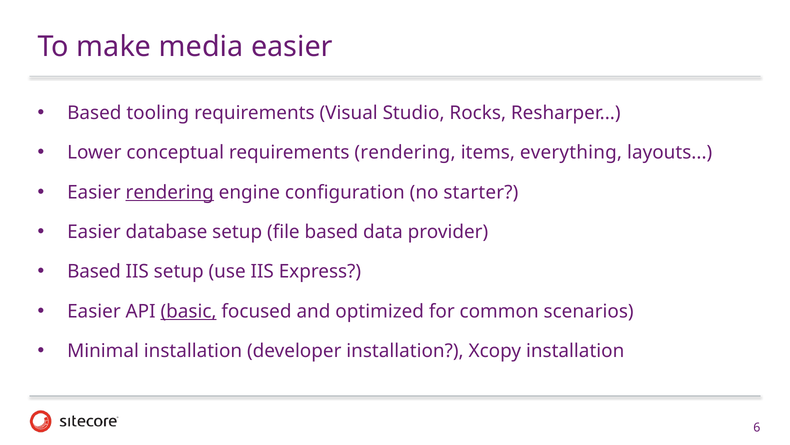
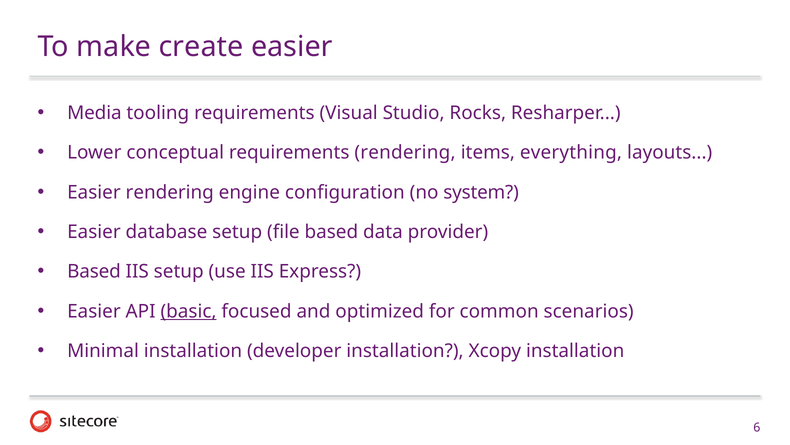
media: media -> create
Based at (94, 113): Based -> Media
rendering at (170, 192) underline: present -> none
starter: starter -> system
